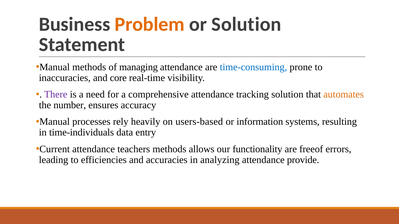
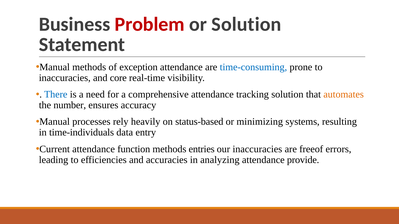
Problem colour: orange -> red
managing: managing -> exception
There colour: purple -> blue
users-based: users-based -> status-based
information: information -> minimizing
teachers: teachers -> function
allows: allows -> entries
our functionality: functionality -> inaccuracies
